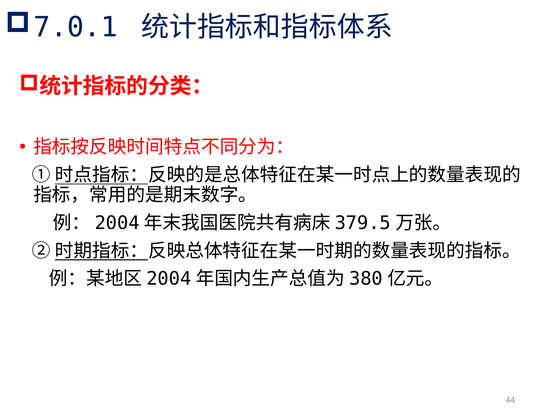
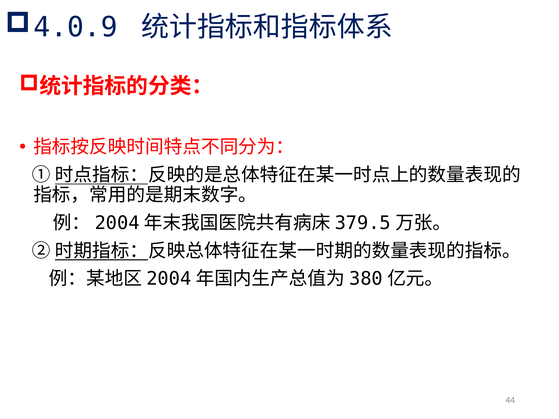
7.0.1: 7.0.1 -> 4.0.9
